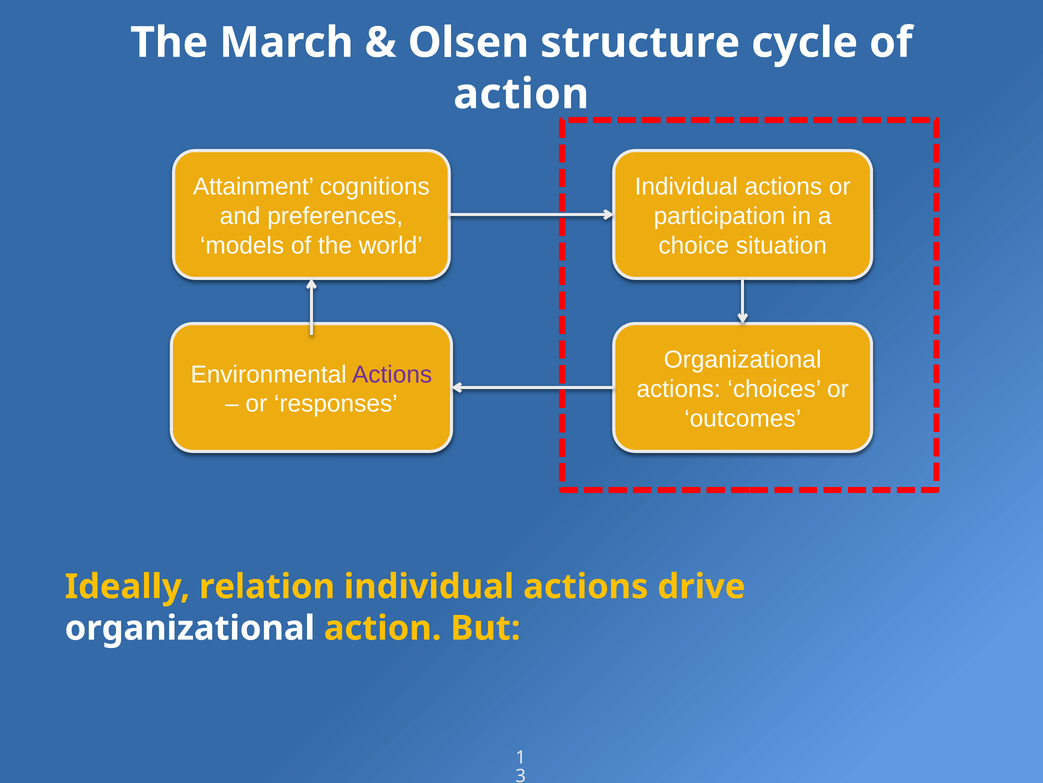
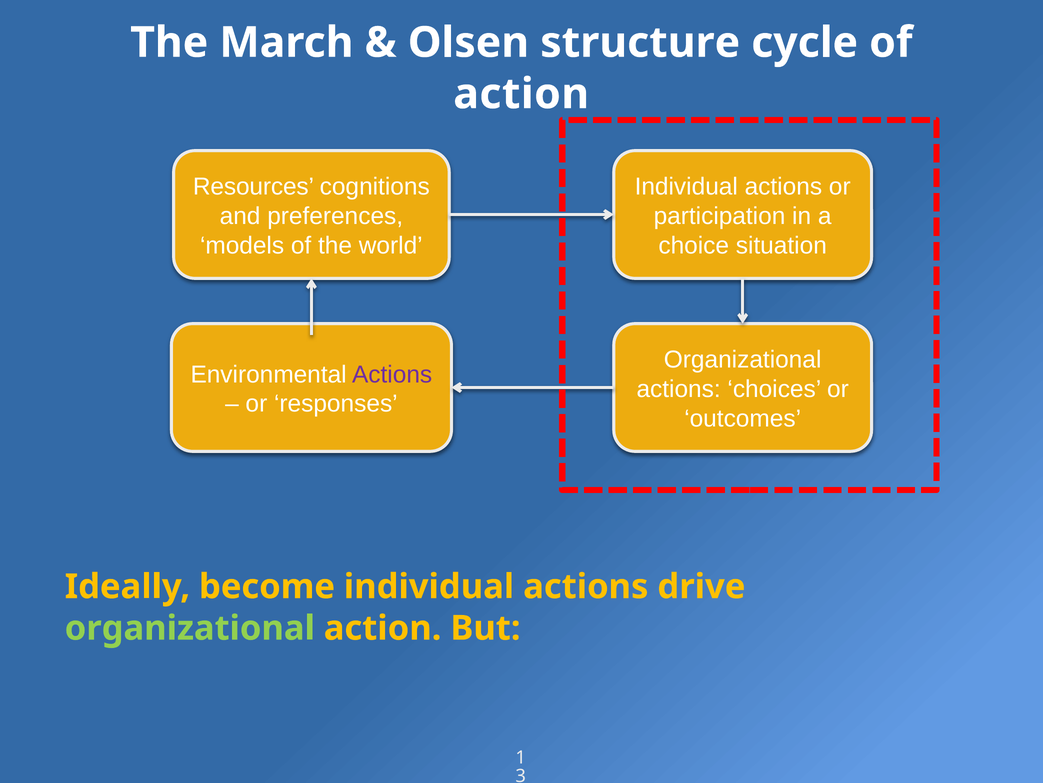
Attainment: Attainment -> Resources
relation: relation -> become
organizational at (190, 628) colour: white -> light green
